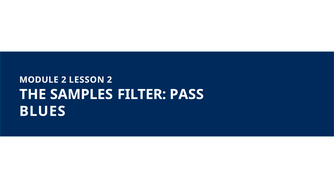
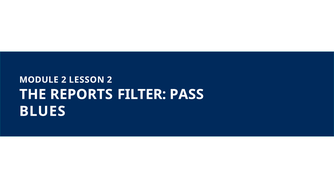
SAMPLES: SAMPLES -> REPORTS
